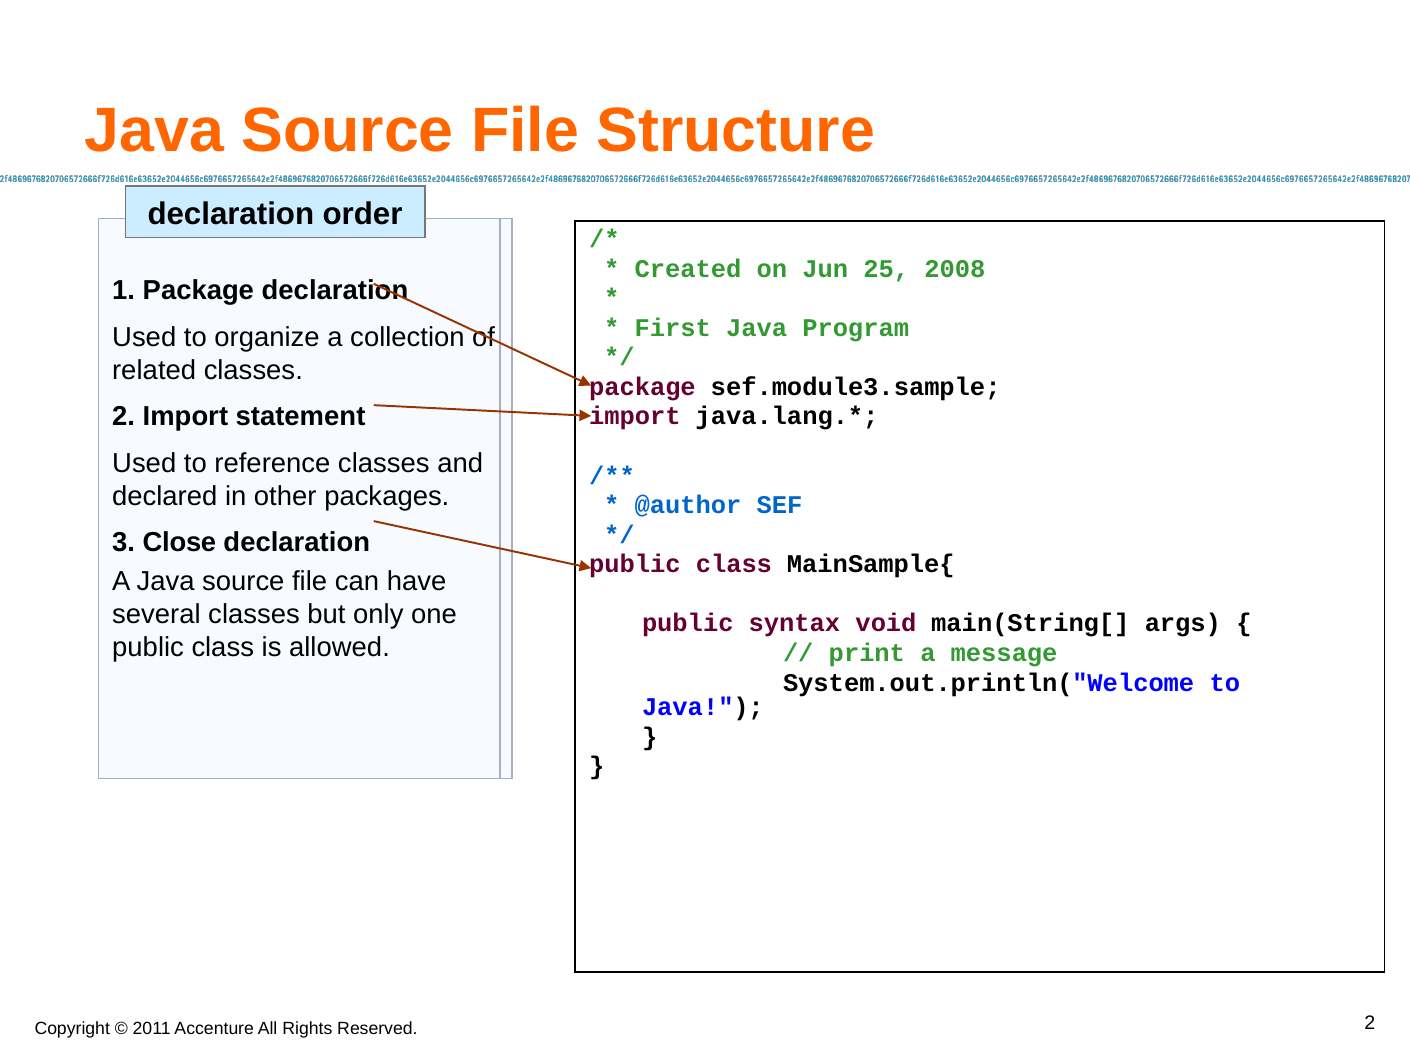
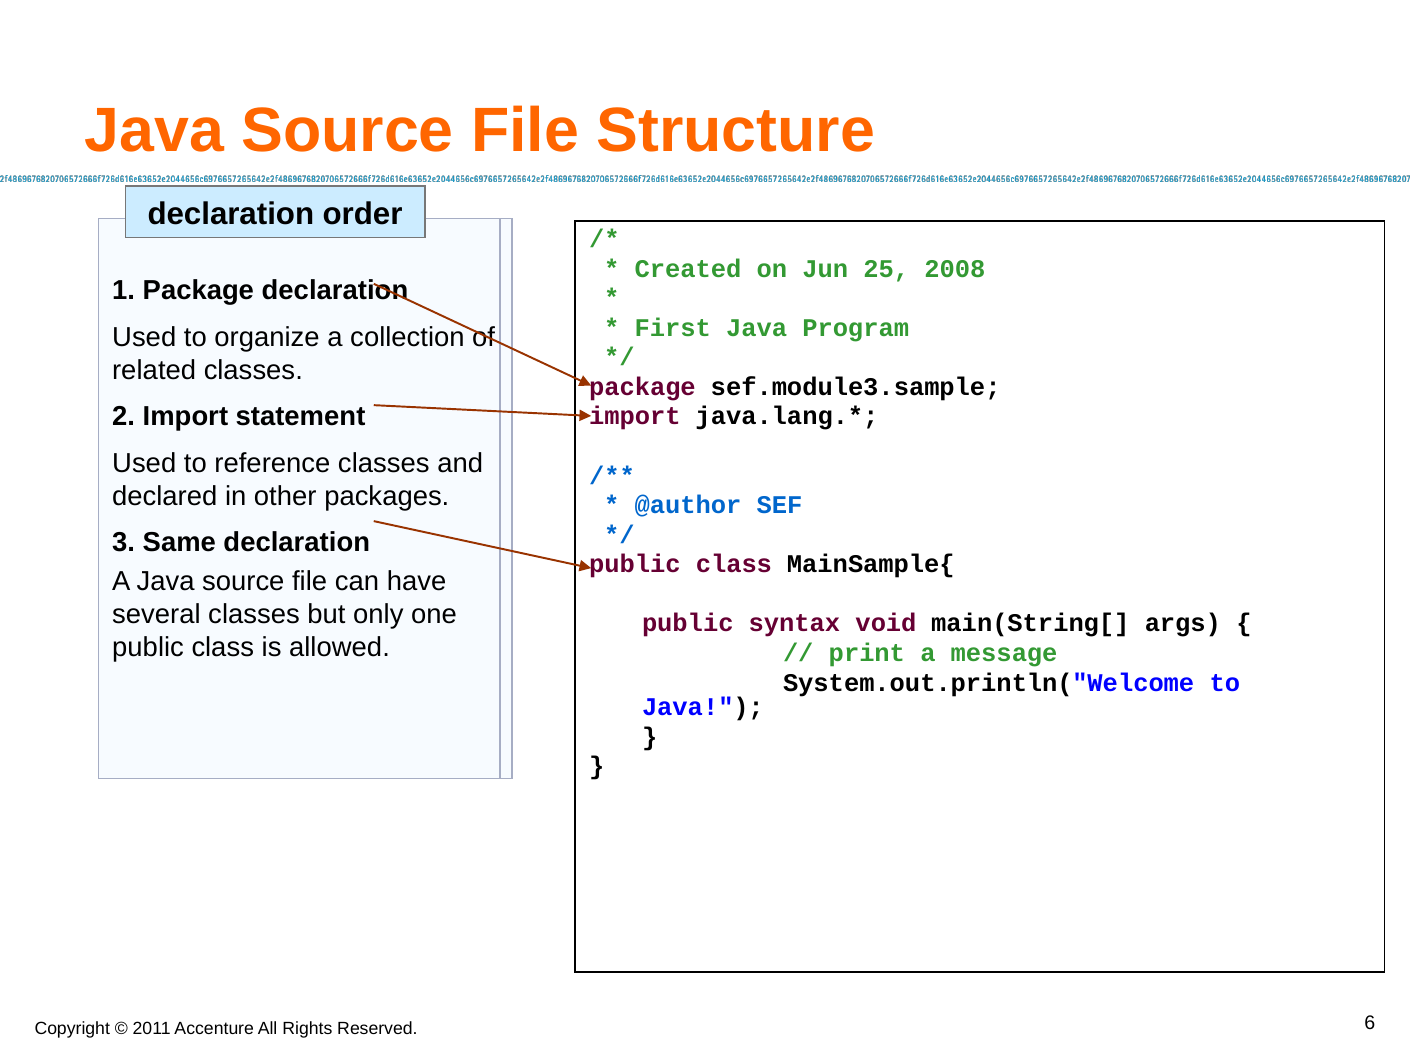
Close: Close -> Same
2 at (1370, 1023): 2 -> 6
